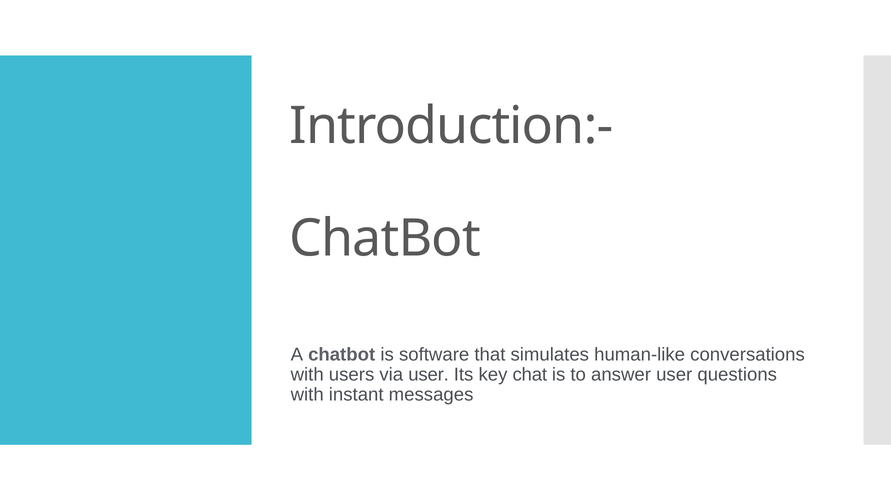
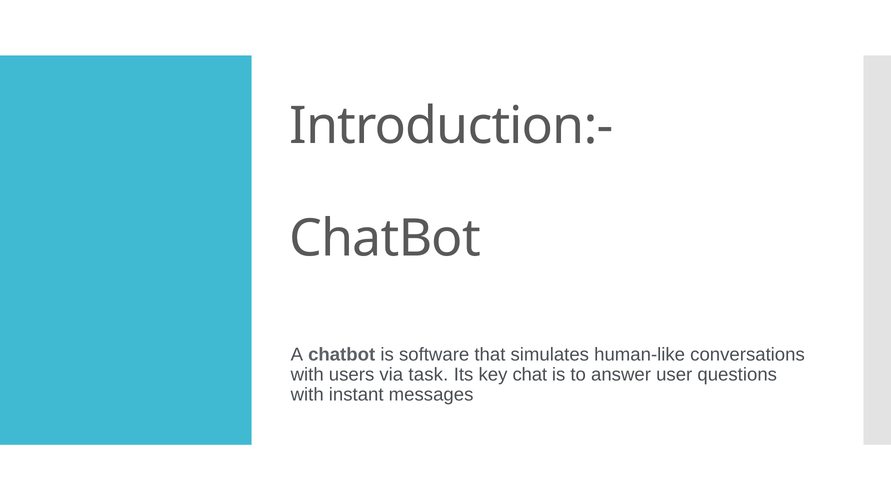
via user: user -> task
